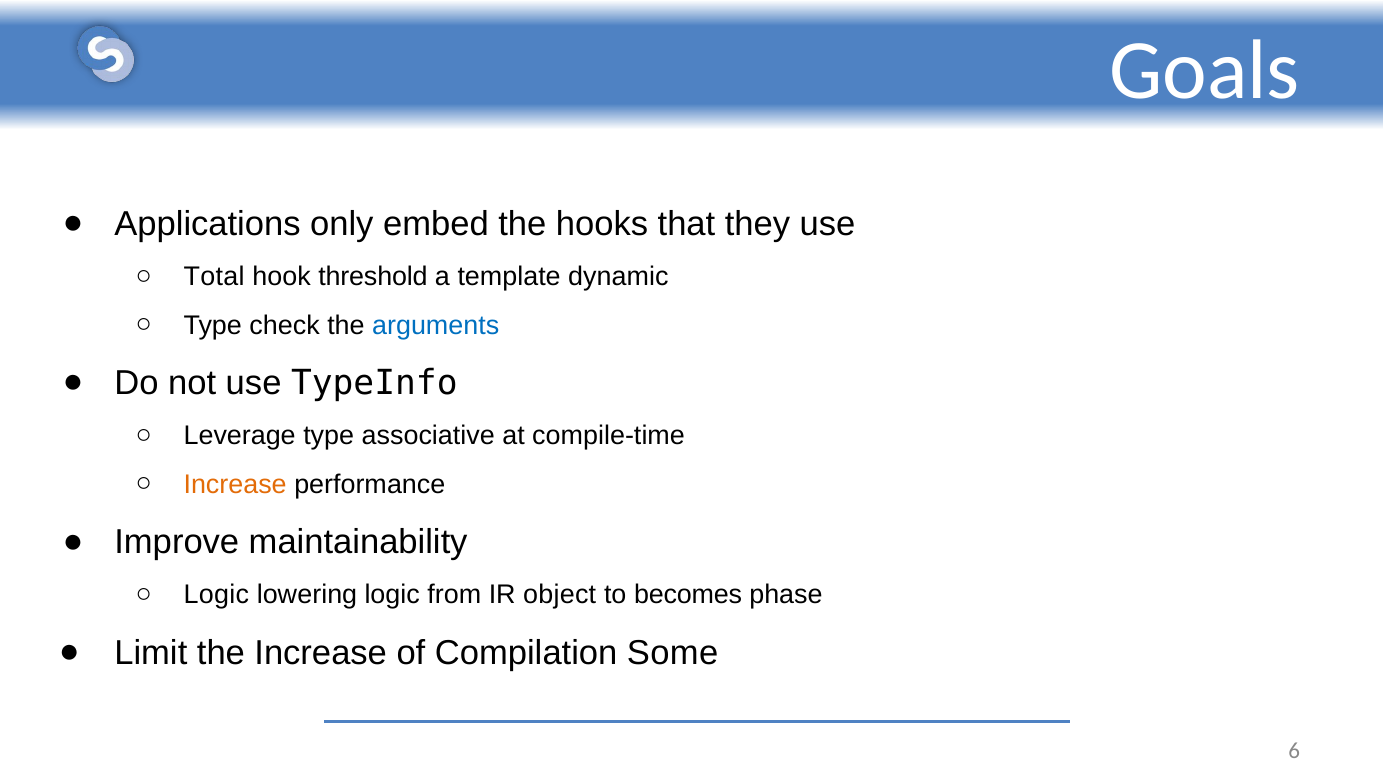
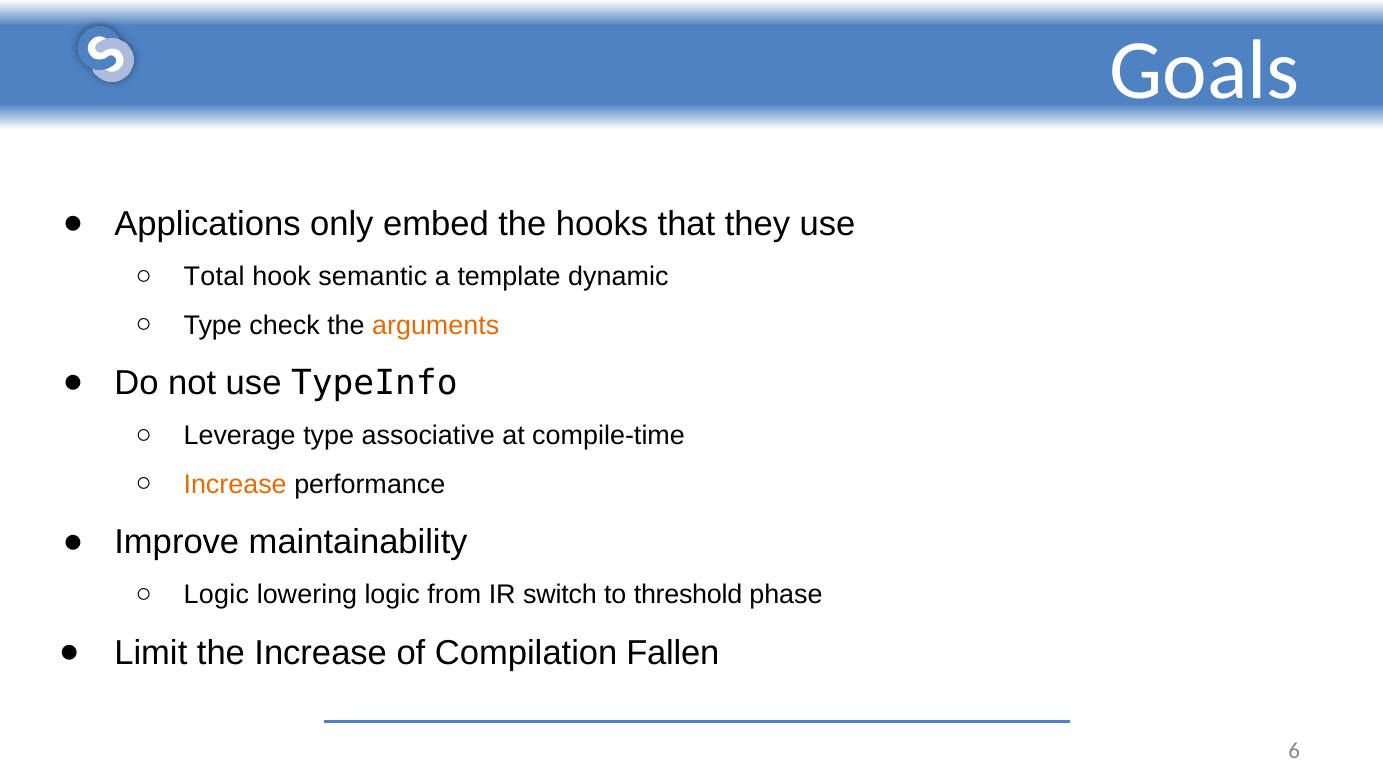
threshold: threshold -> semantic
arguments colour: blue -> orange
object: object -> switch
becomes: becomes -> threshold
Some: Some -> Fallen
